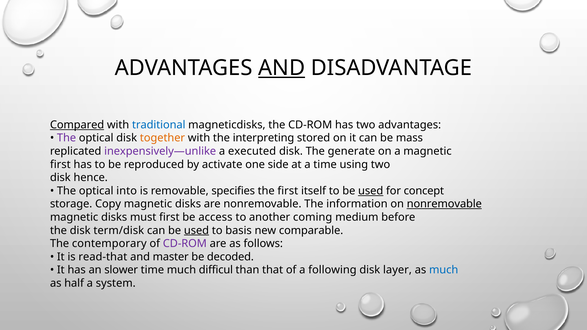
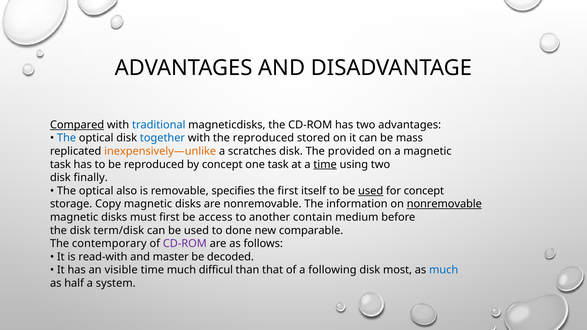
AND at (282, 68) underline: present -> none
The at (67, 138) colour: purple -> blue
together colour: orange -> blue
the interpreting: interpreting -> reproduced
inexpensively—unlike colour: purple -> orange
executed: executed -> scratches
generate: generate -> provided
first at (60, 164): first -> task
by activate: activate -> concept
one side: side -> task
time at (325, 164) underline: none -> present
hence: hence -> finally
into: into -> also
coming: coming -> contain
used at (197, 231) underline: present -> none
basis: basis -> done
read-that: read-that -> read-with
slower: slower -> visible
layer: layer -> most
